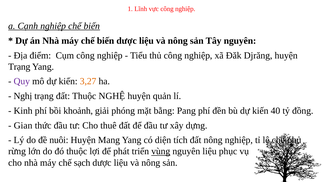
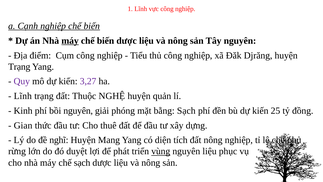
máy at (70, 41) underline: none -> present
3,27 colour: orange -> purple
Nghị at (23, 96): Nghị -> Lĩnh
bồi khoảnh: khoảnh -> nguyên
bằng Pang: Pang -> Sạch
40: 40 -> 25
nuôi: nuôi -> nghĩ
đó thuộc: thuộc -> duyệt
